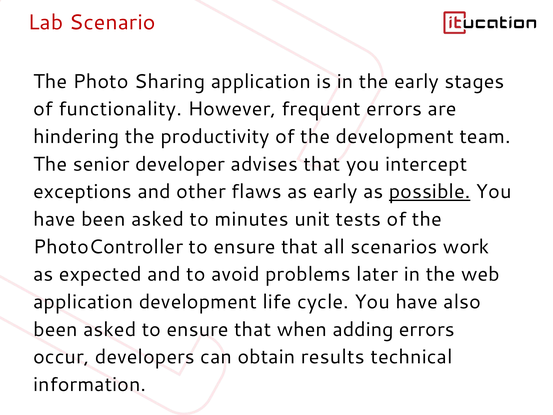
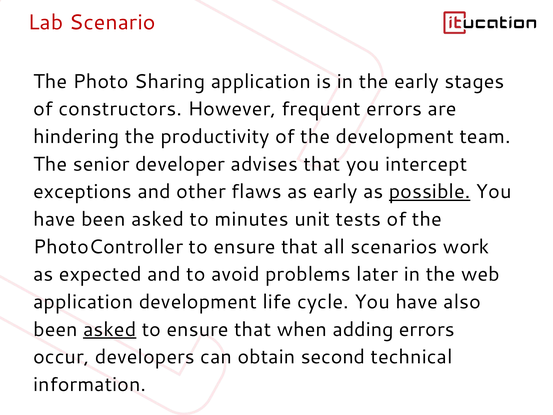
functionality: functionality -> constructors
asked at (110, 329) underline: none -> present
results: results -> second
